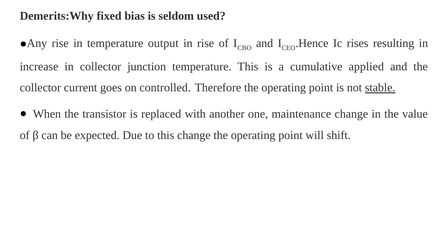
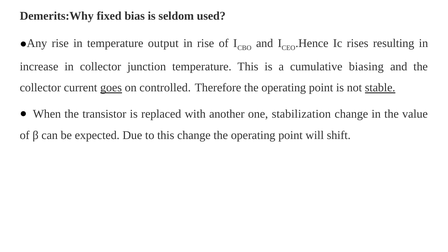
applied: applied -> biasing
goes underline: none -> present
maintenance: maintenance -> stabilization
